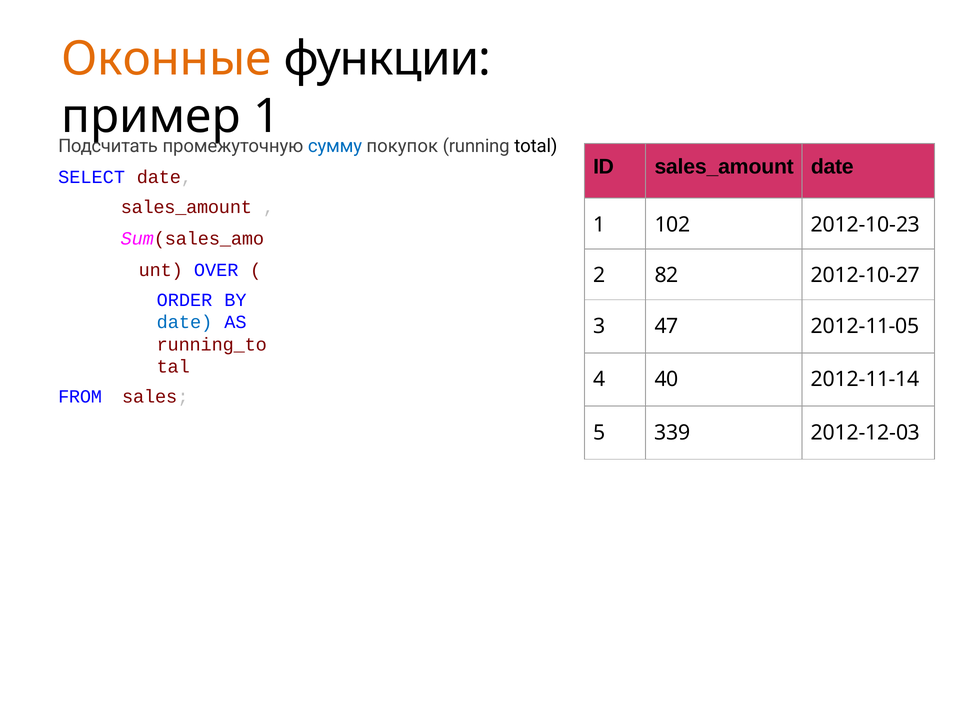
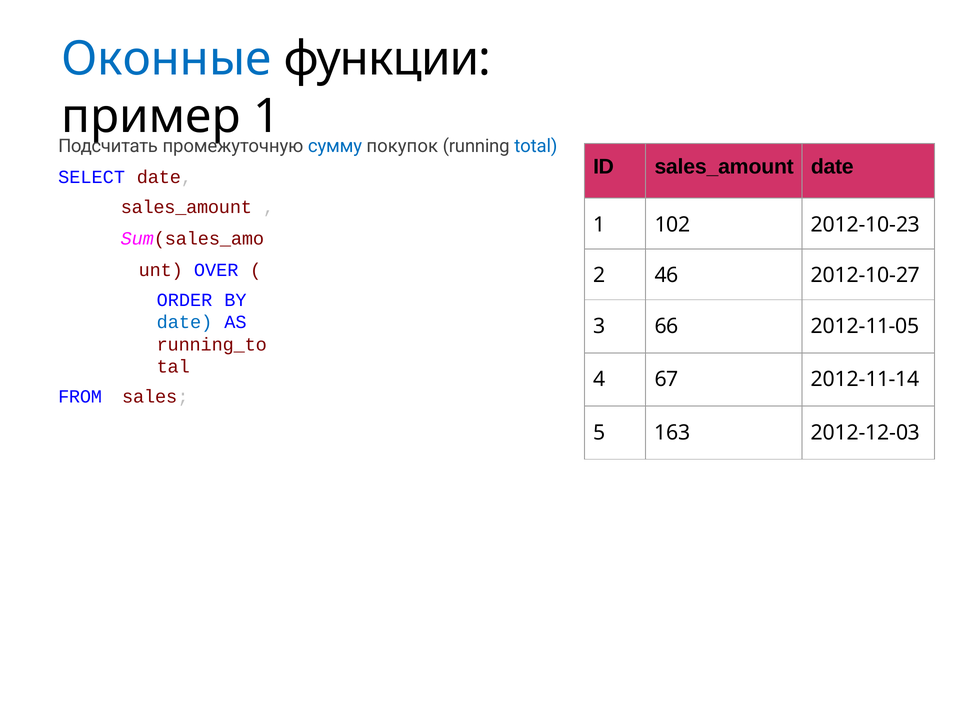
Оконные colour: orange -> blue
total colour: black -> blue
82: 82 -> 46
47: 47 -> 66
40: 40 -> 67
339: 339 -> 163
